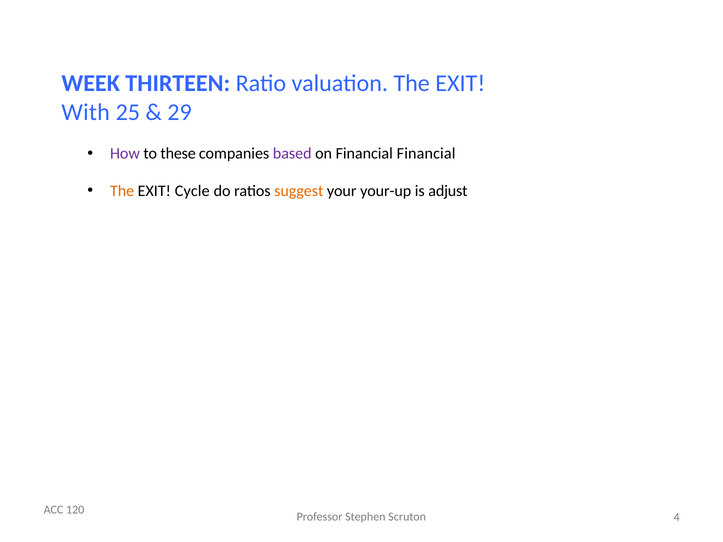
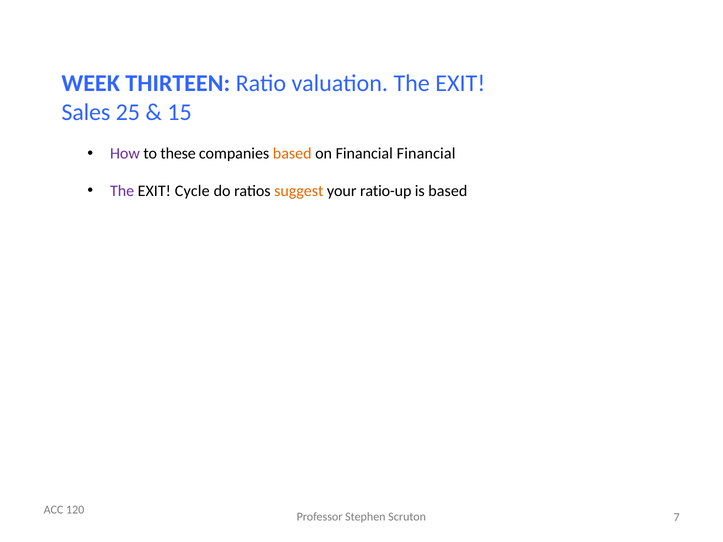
With: With -> Sales
29: 29 -> 15
based at (292, 154) colour: purple -> orange
The at (122, 191) colour: orange -> purple
your-up: your-up -> ratio-up
is adjust: adjust -> based
4: 4 -> 7
